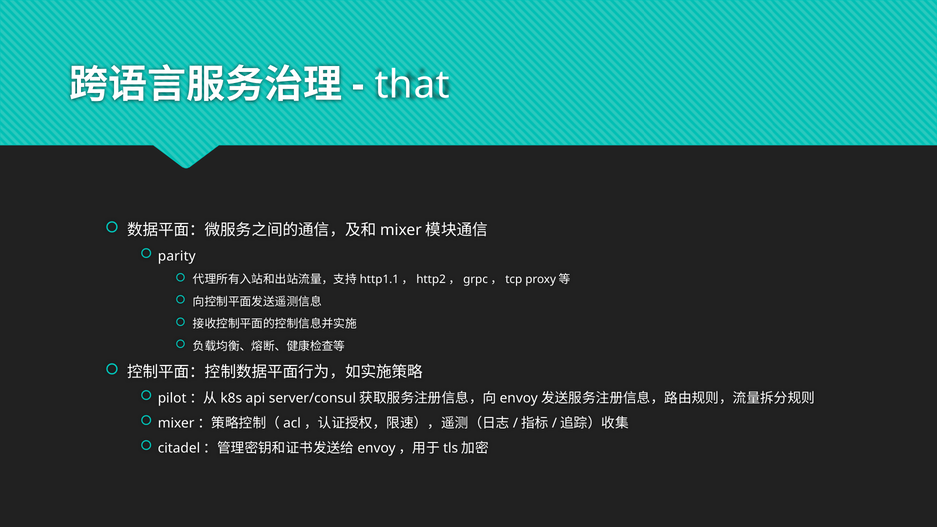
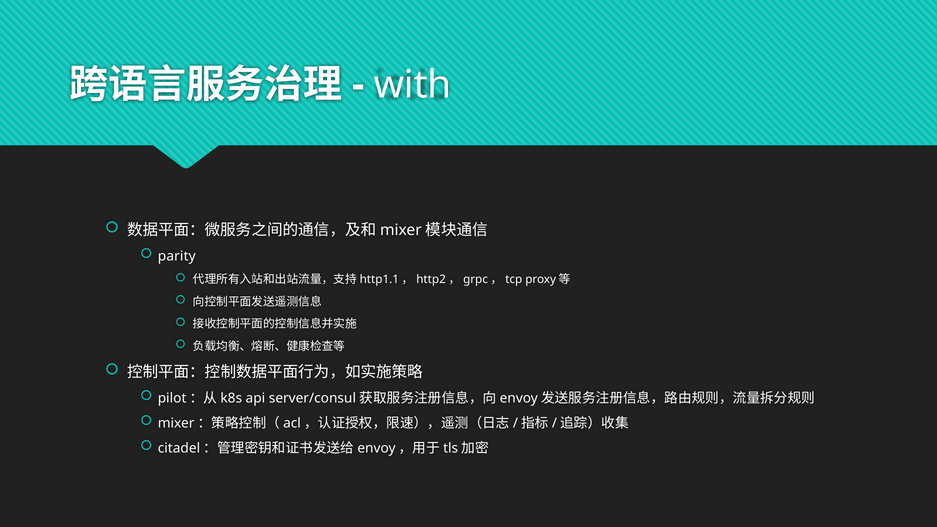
that: that -> with
